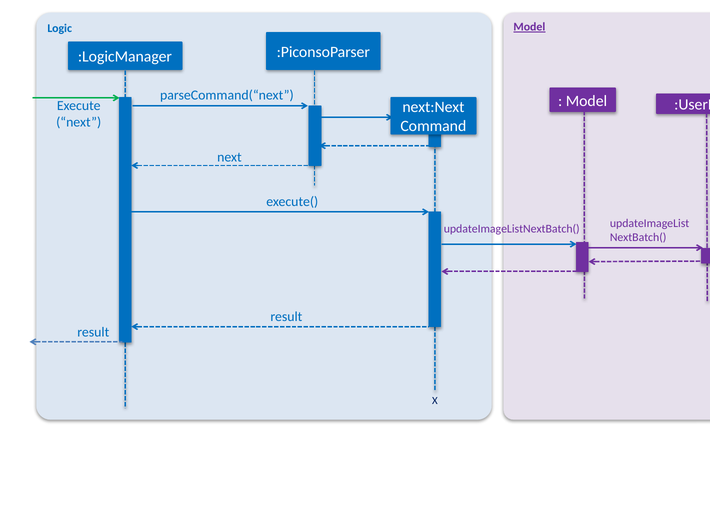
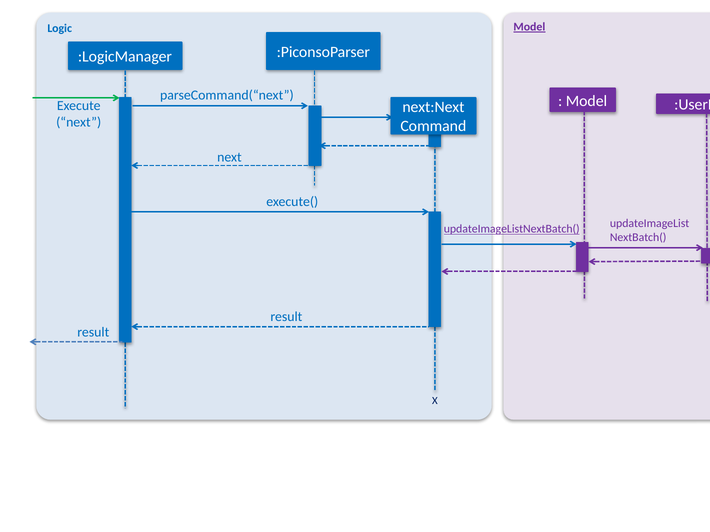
updateImageListNextBatch( underline: none -> present
